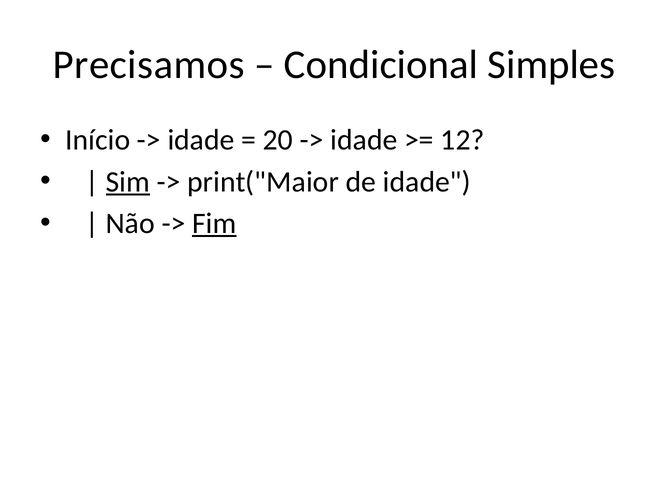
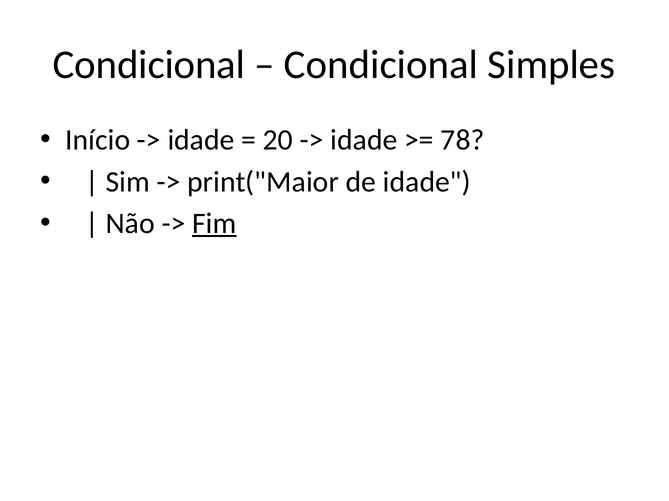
Precisamos at (149, 65): Precisamos -> Condicional
12: 12 -> 78
Sim underline: present -> none
